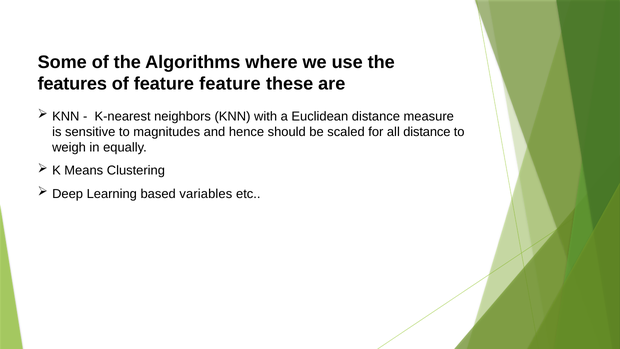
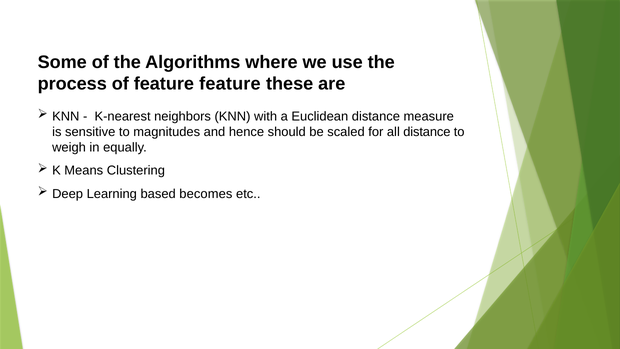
features: features -> process
variables: variables -> becomes
